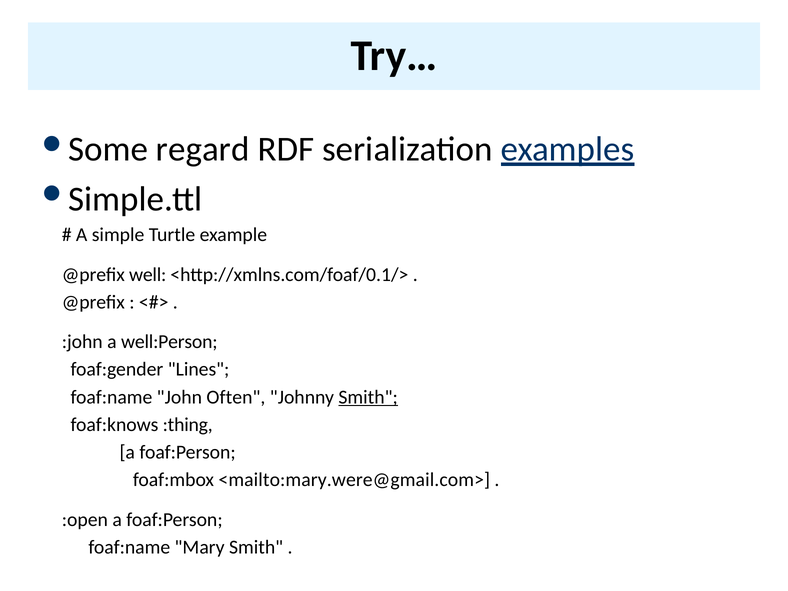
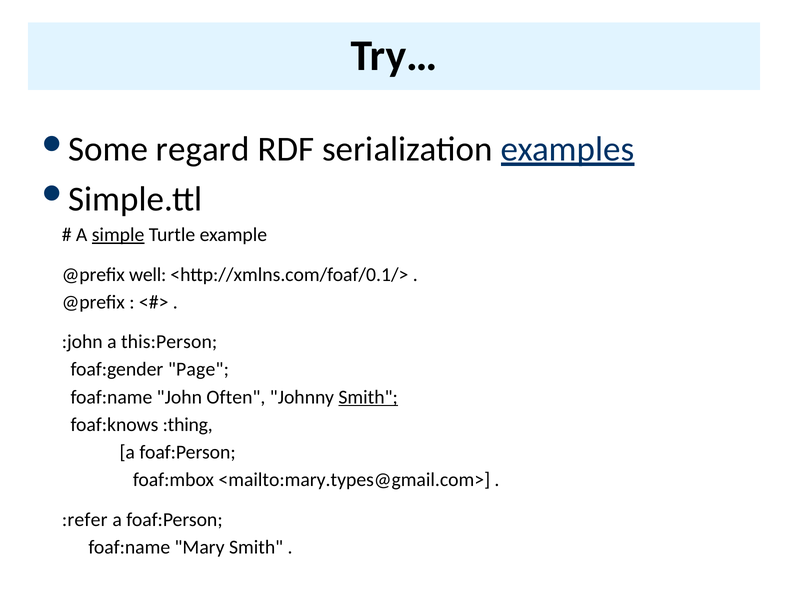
simple underline: none -> present
well:Person: well:Person -> this:Person
Lines: Lines -> Page
<mailto:mary.were@gmail.com>: <mailto:mary.were@gmail.com> -> <mailto:mary.types@gmail.com>
:open: :open -> :refer
